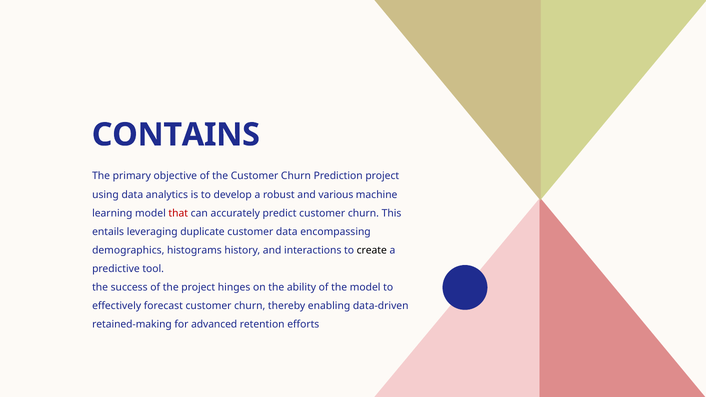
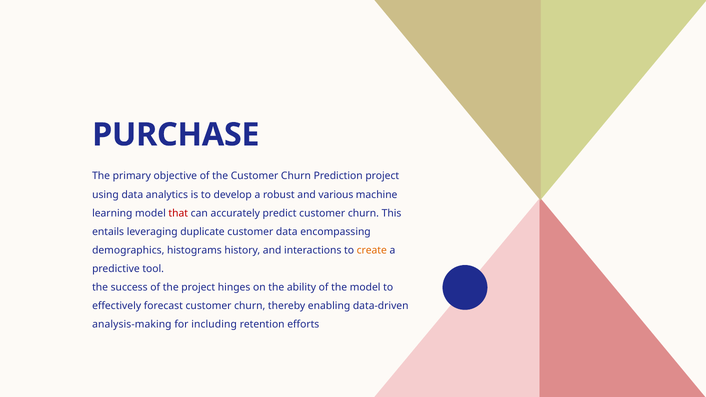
CONTAINS: CONTAINS -> PURCHASE
create colour: black -> orange
retained-making: retained-making -> analysis-making
advanced: advanced -> including
